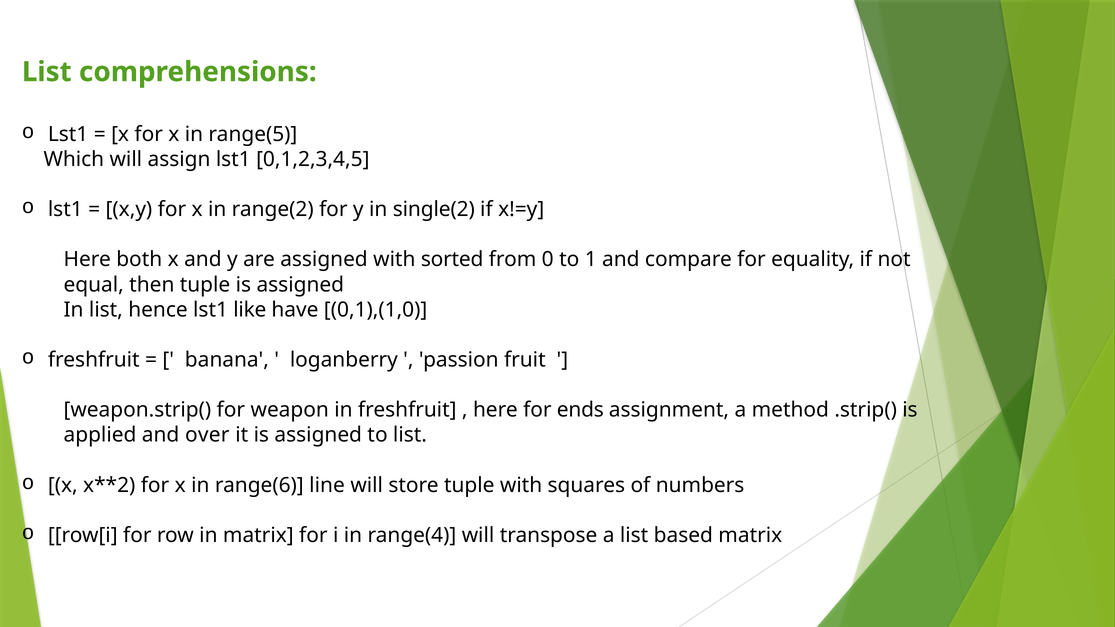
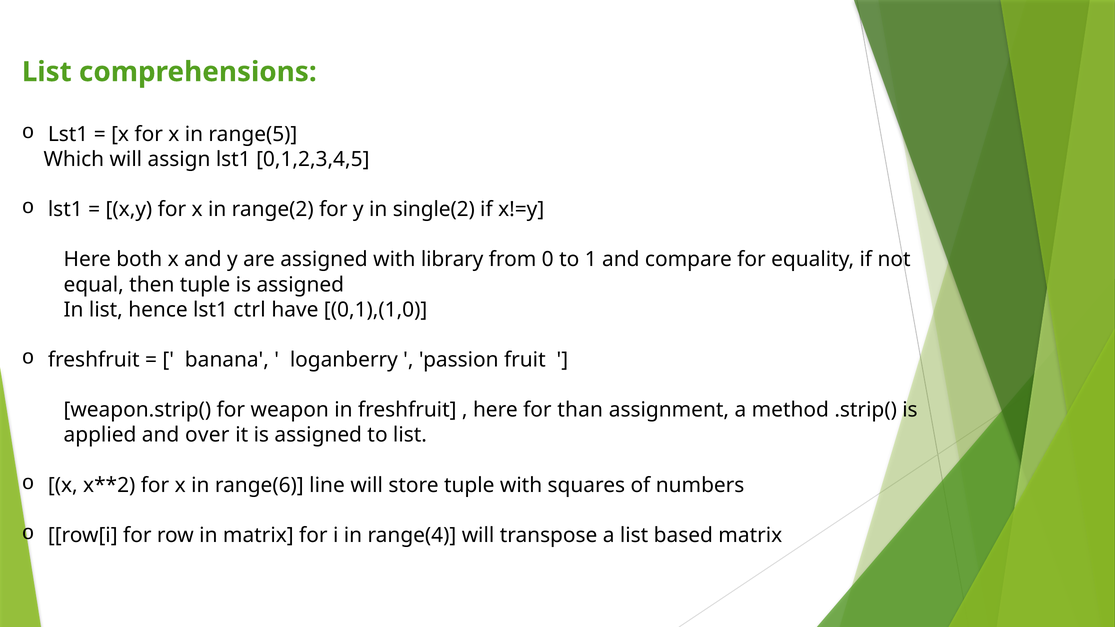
sorted: sorted -> library
like: like -> ctrl
ends: ends -> than
